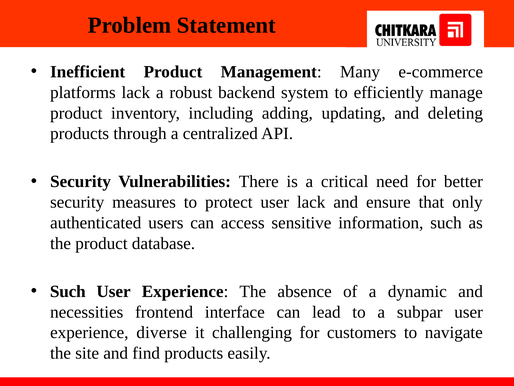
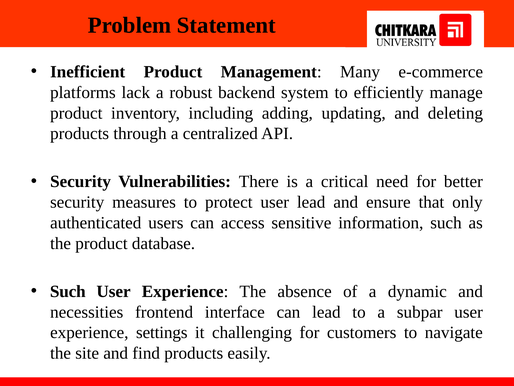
user lack: lack -> lead
diverse: diverse -> settings
